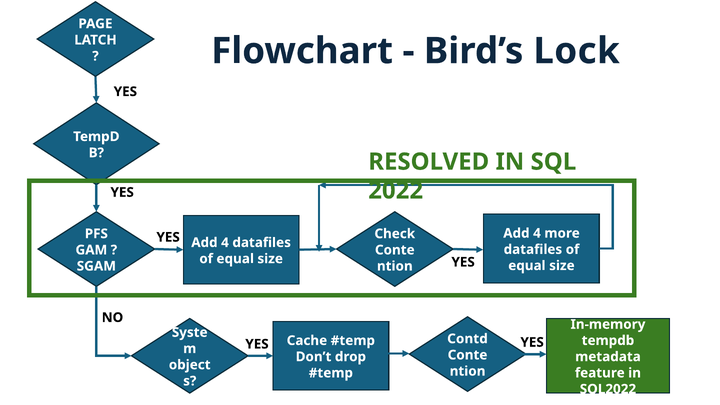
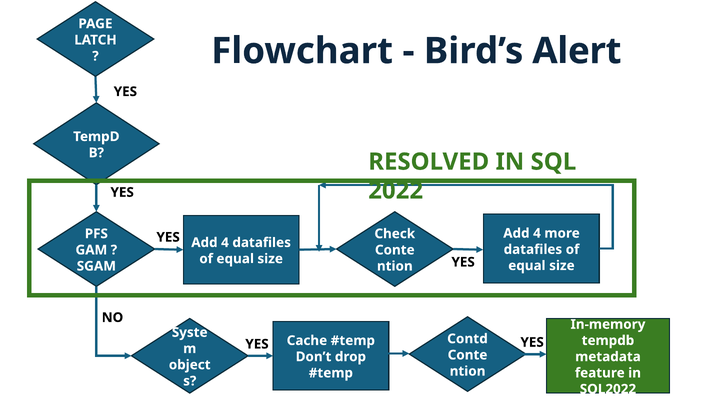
Lock: Lock -> Alert
